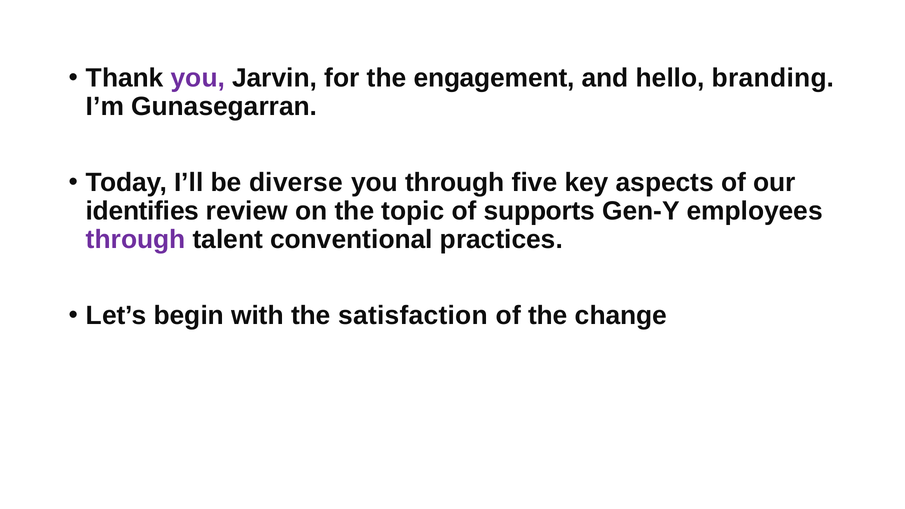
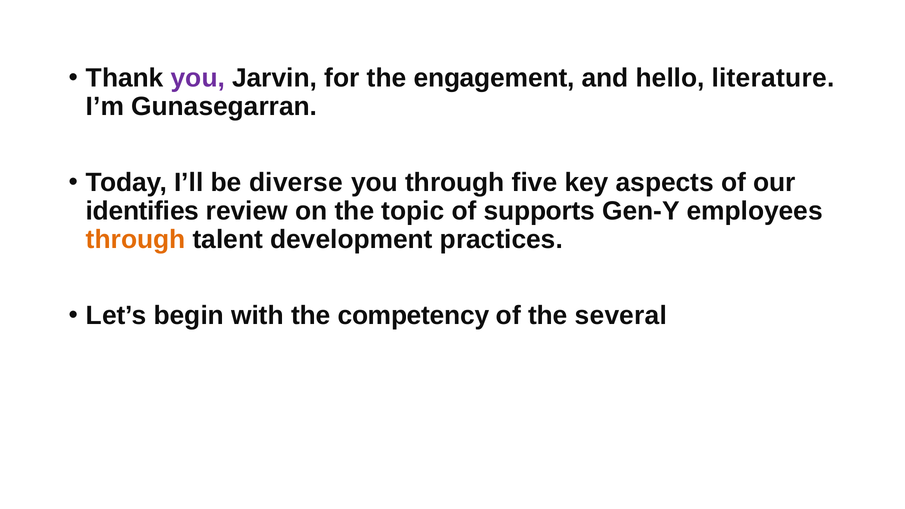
branding: branding -> literature
through at (136, 240) colour: purple -> orange
conventional: conventional -> development
satisfaction: satisfaction -> competency
change: change -> several
